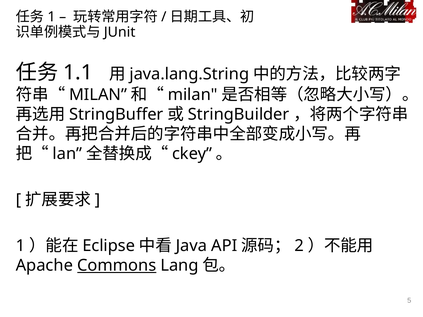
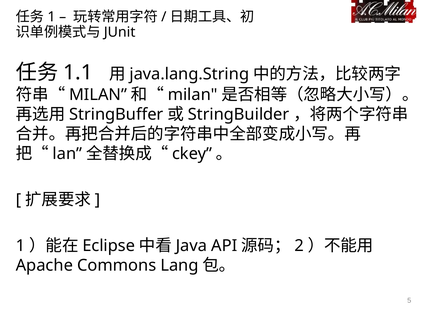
Commons underline: present -> none
